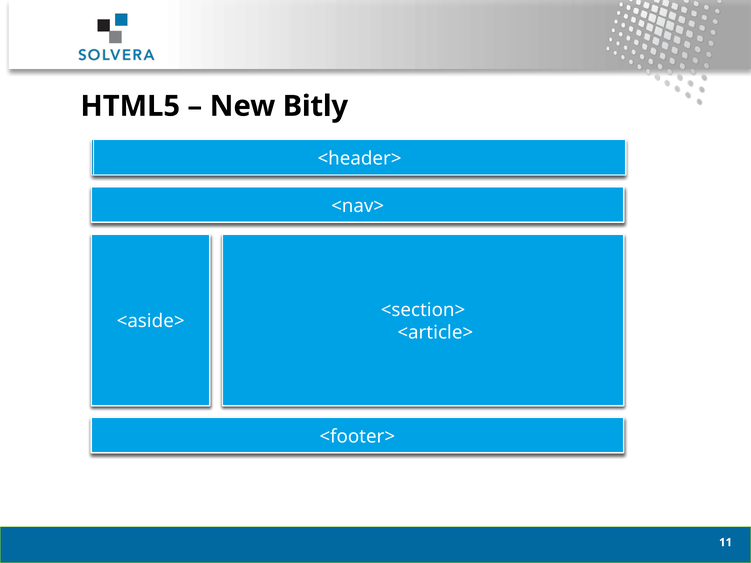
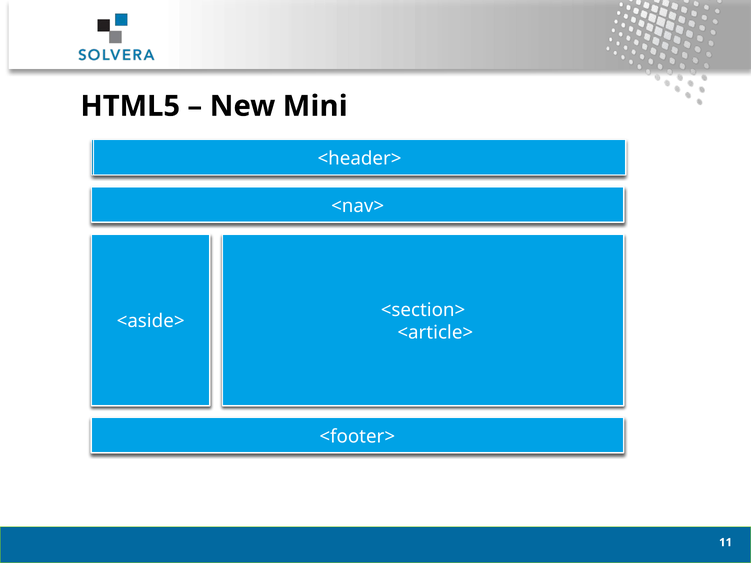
Bitly: Bitly -> Mini
